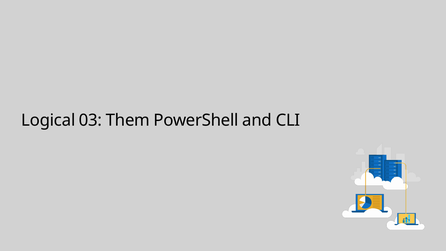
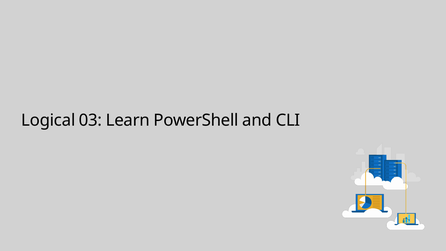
Them: Them -> Learn
